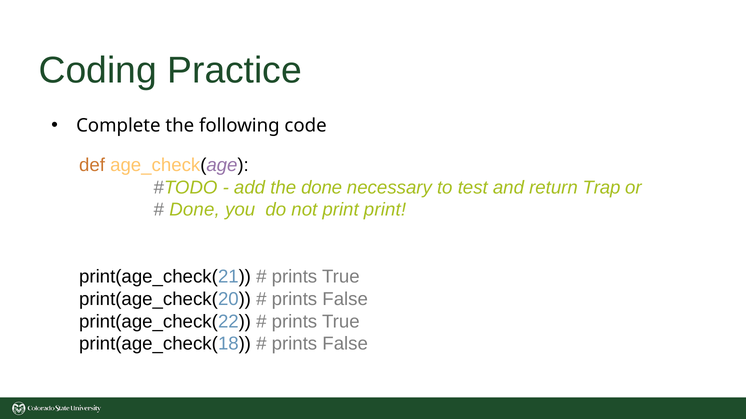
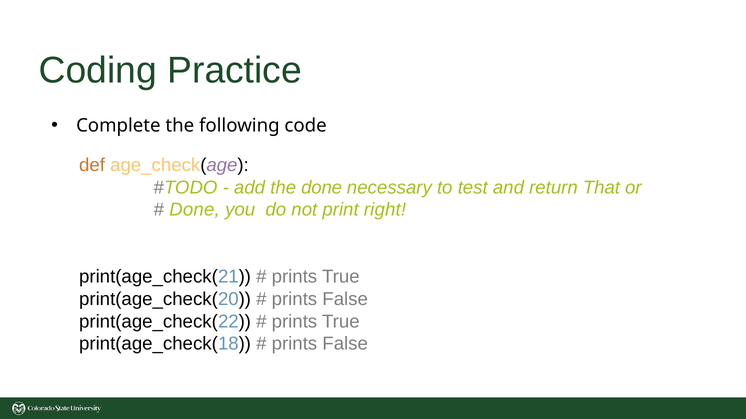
Trap: Trap -> That
print print: print -> right
